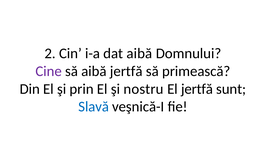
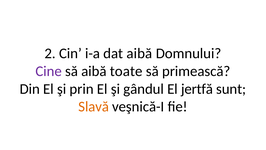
aibă jertfă: jertfă -> toate
nostru: nostru -> gândul
Slavă colour: blue -> orange
